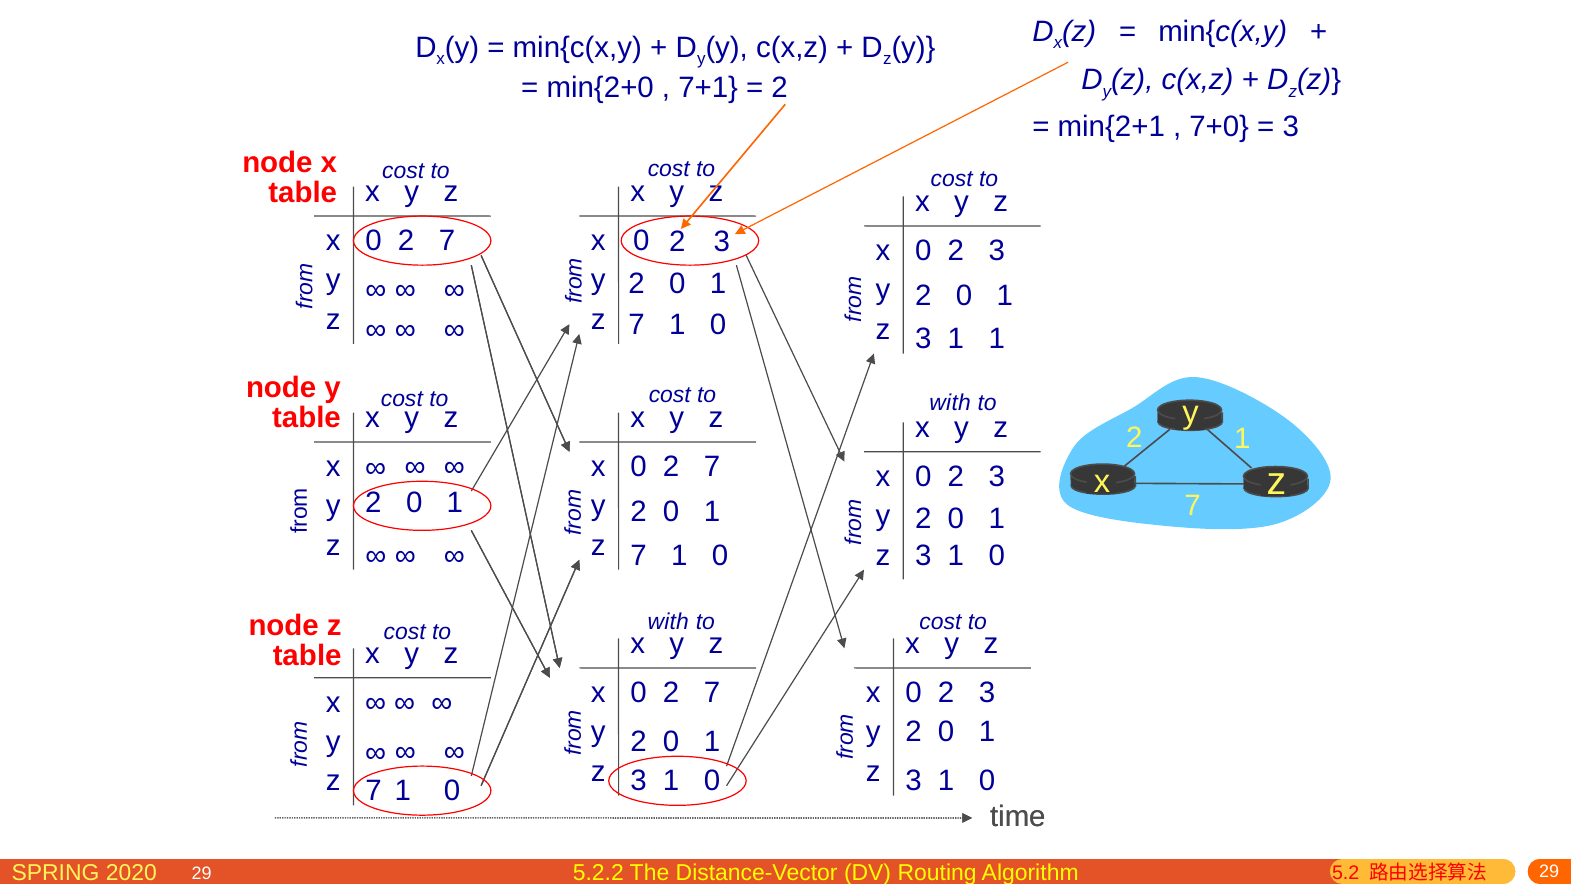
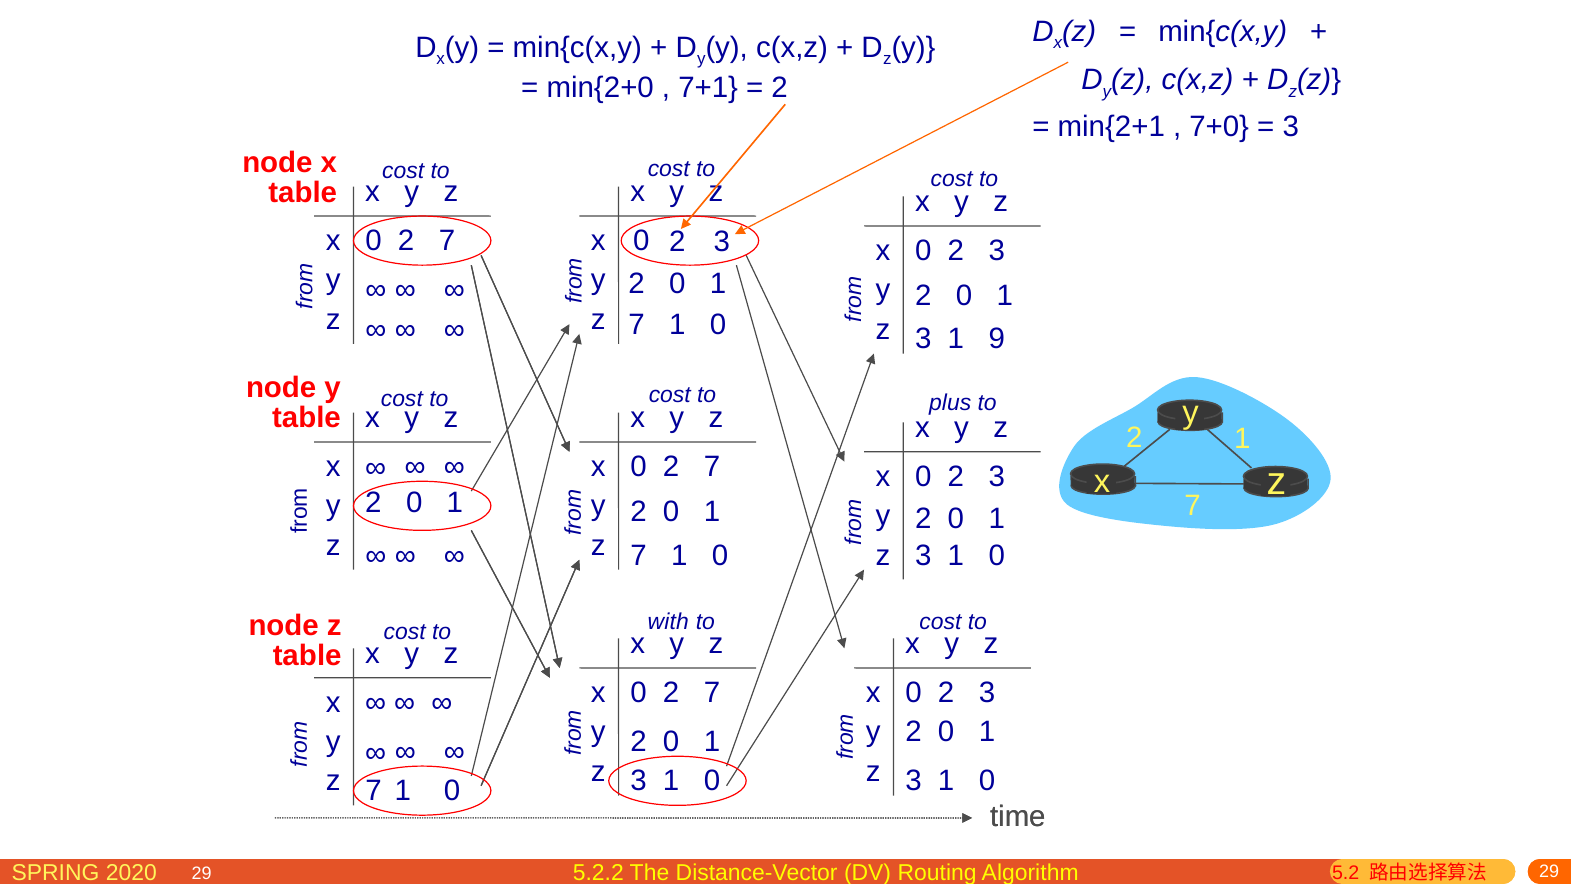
1 1: 1 -> 9
with at (950, 403): with -> plus
